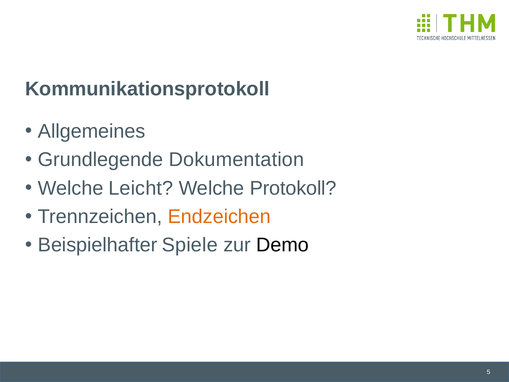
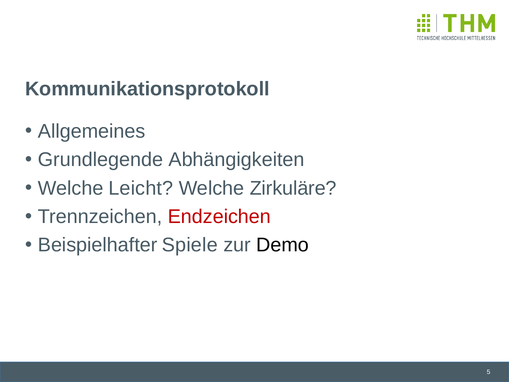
Dokumentation: Dokumentation -> Abhängigkeiten
Protokoll: Protokoll -> Zirkuläre
Endzeichen colour: orange -> red
